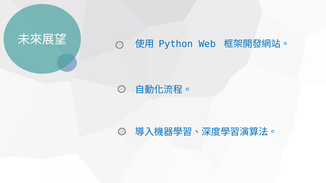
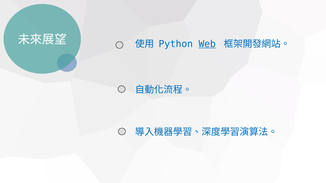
Web underline: none -> present
